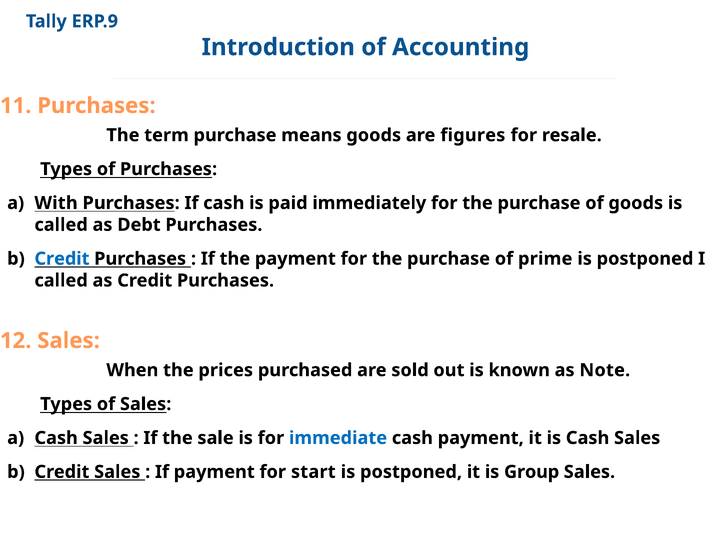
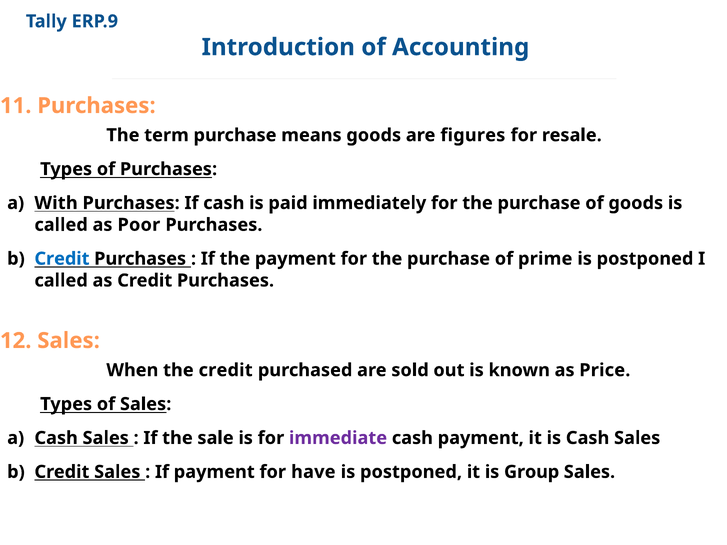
Debt: Debt -> Poor
the prices: prices -> credit
Note: Note -> Price
immediate colour: blue -> purple
start: start -> have
